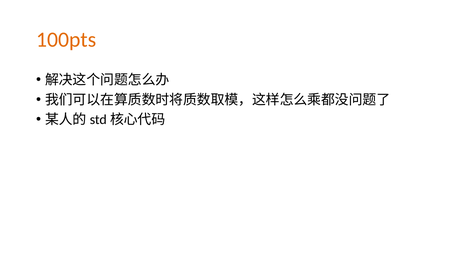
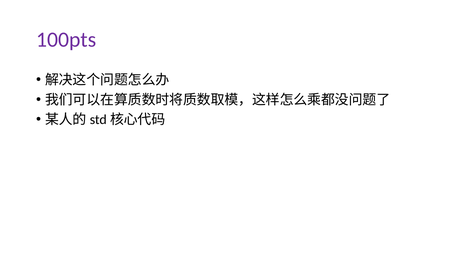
100pts colour: orange -> purple
